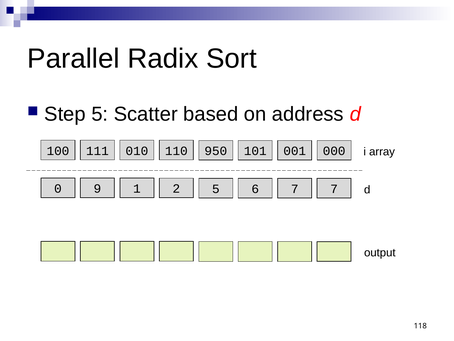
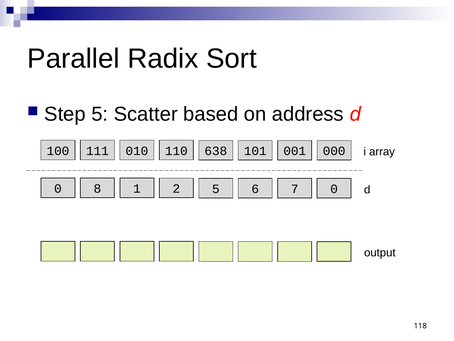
950: 950 -> 638
9: 9 -> 8
7 7: 7 -> 0
